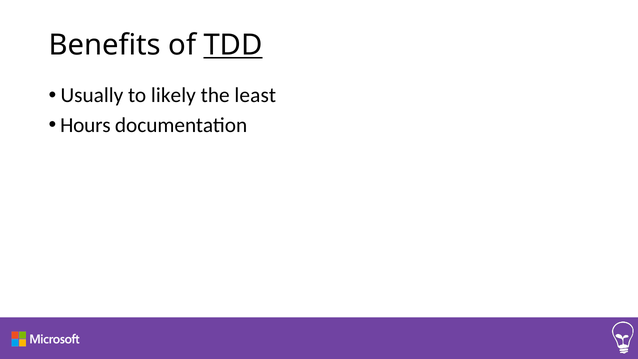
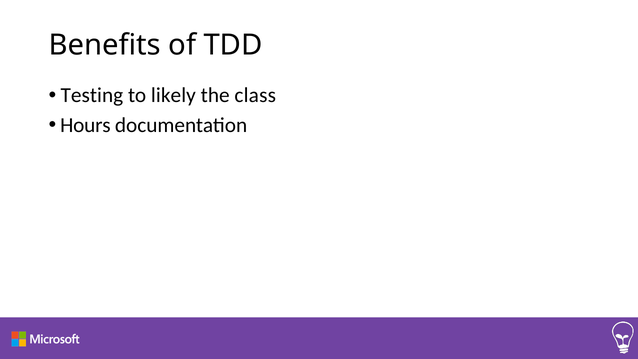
TDD underline: present -> none
Usually: Usually -> Testing
least: least -> class
